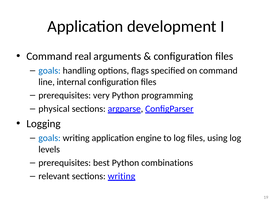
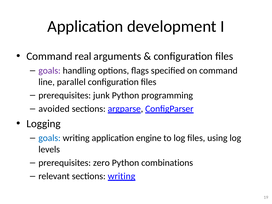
goals at (50, 71) colour: blue -> purple
internal: internal -> parallel
very: very -> junk
physical: physical -> avoided
best: best -> zero
